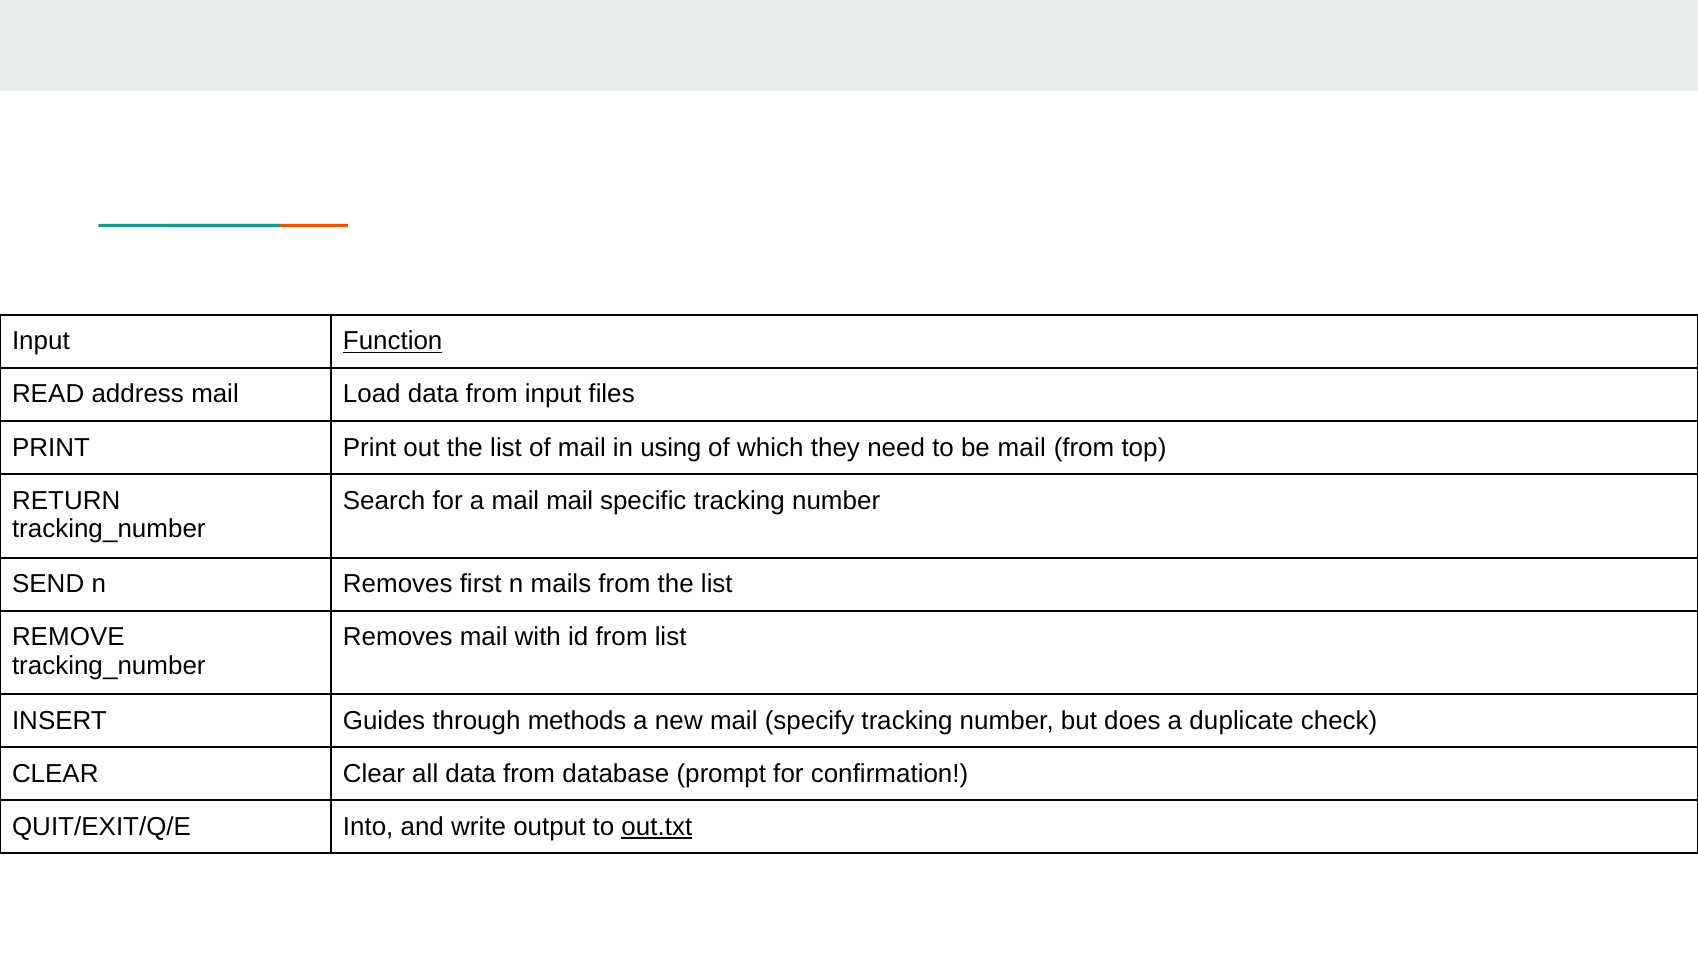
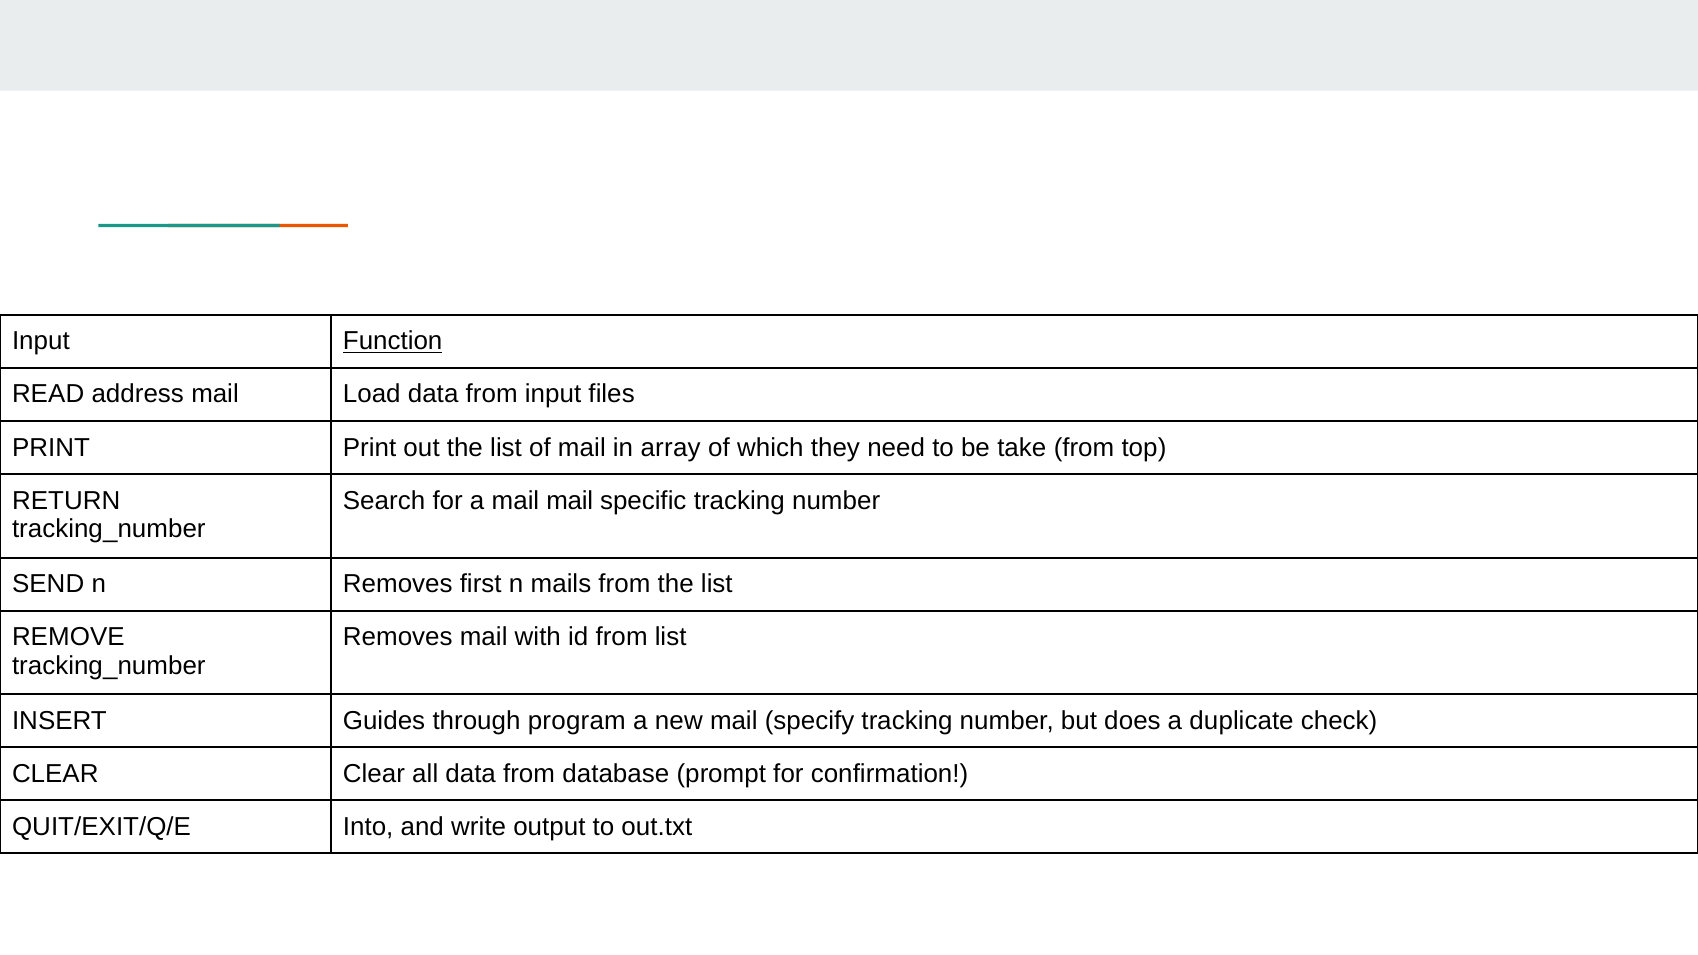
using: using -> array
be mail: mail -> take
methods: methods -> program
out.txt underline: present -> none
